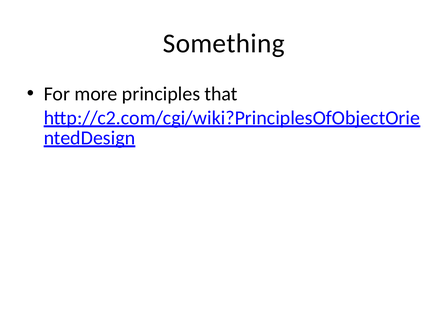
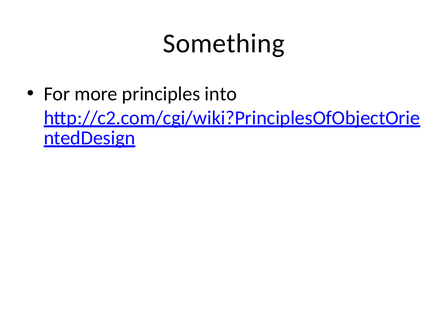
that: that -> into
